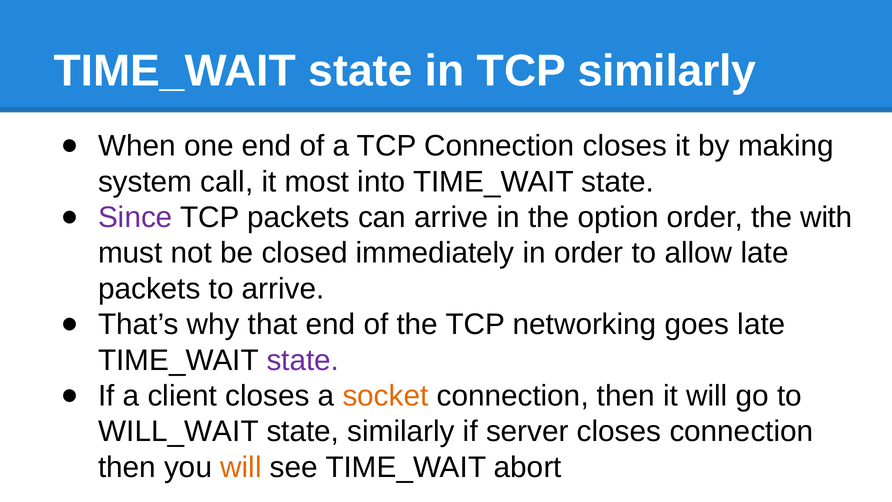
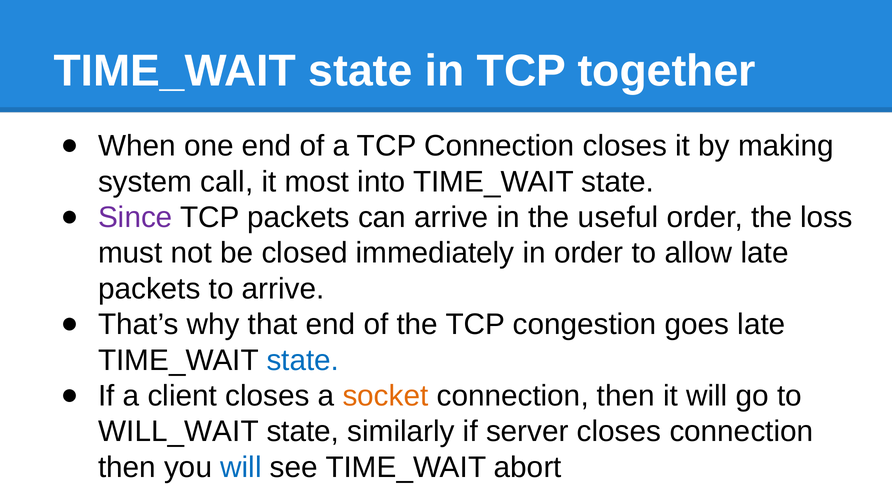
TCP similarly: similarly -> together
option: option -> useful
with: with -> loss
networking: networking -> congestion
state at (303, 360) colour: purple -> blue
will at (241, 467) colour: orange -> blue
